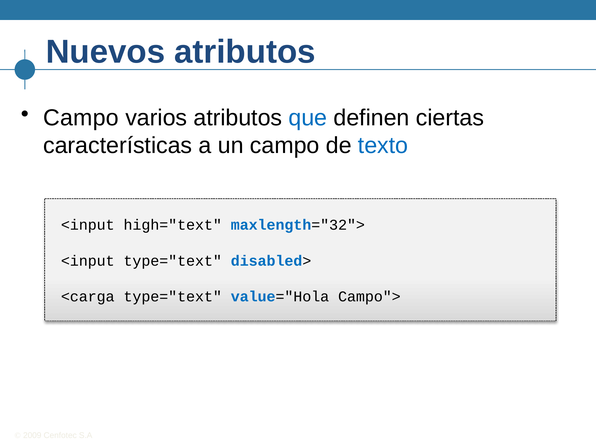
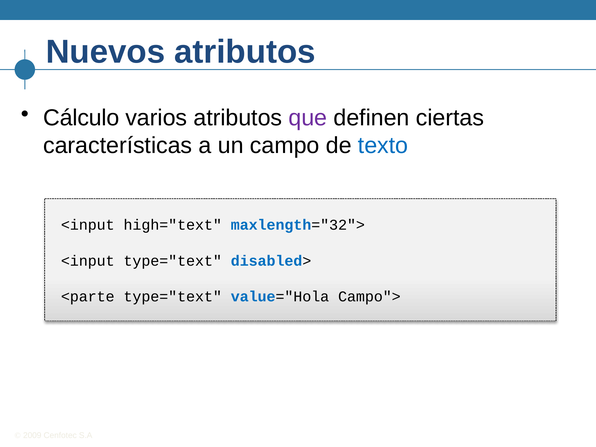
Campo at (81, 118): Campo -> Cálculo
que colour: blue -> purple
<carga: <carga -> <parte
